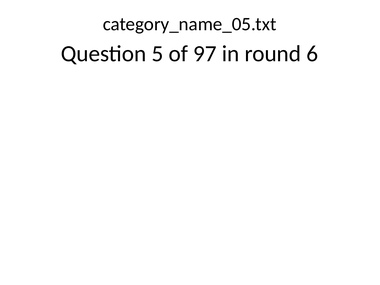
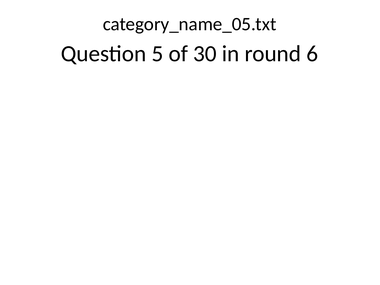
97: 97 -> 30
